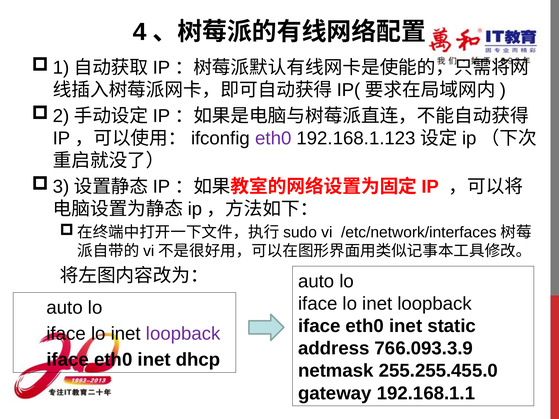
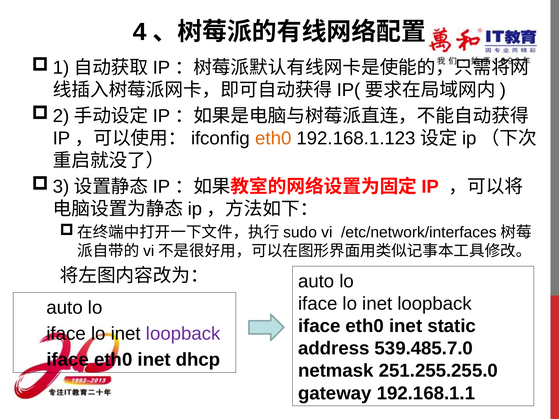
eth0 at (273, 138) colour: purple -> orange
766.093.3.9: 766.093.3.9 -> 539.485.7.0
255.255.455.0: 255.255.455.0 -> 251.255.255.0
